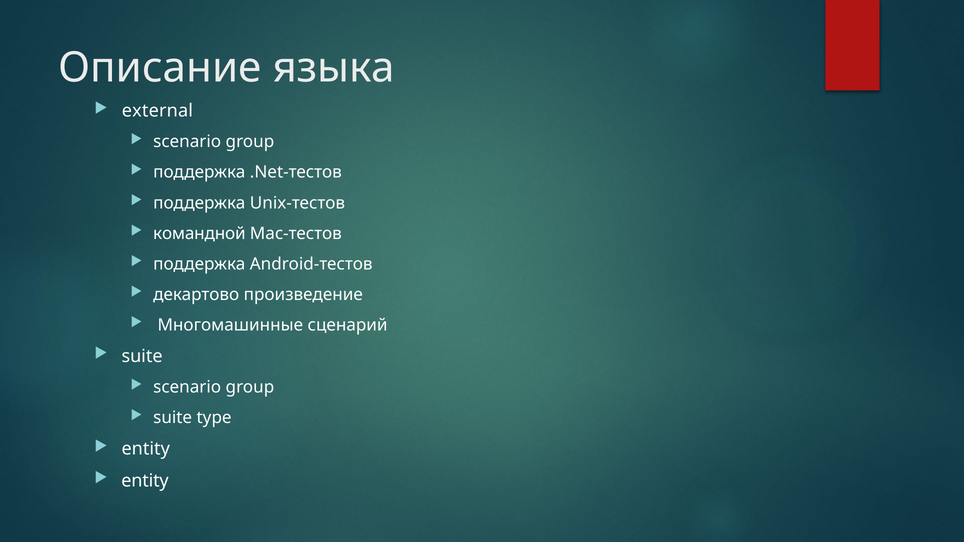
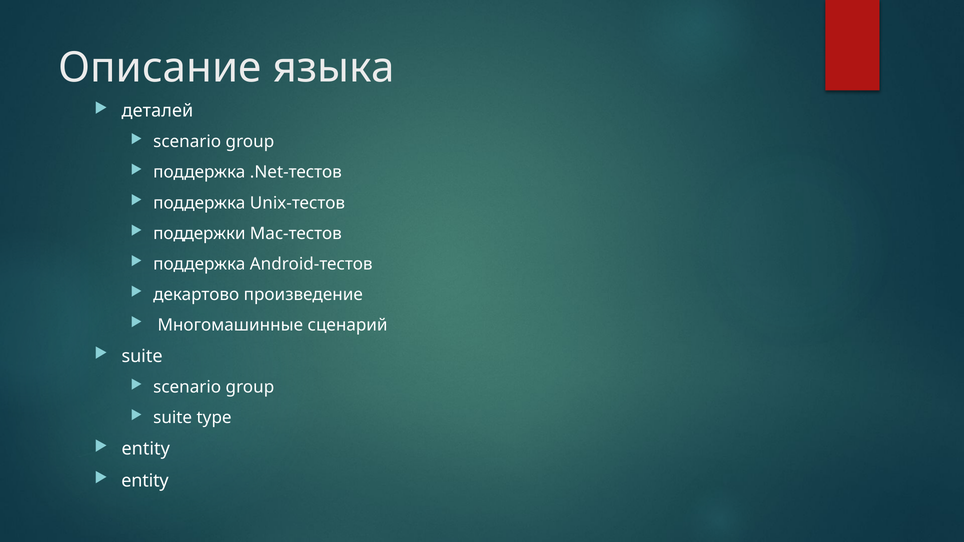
external: external -> деталей
командной: командной -> поддержки
